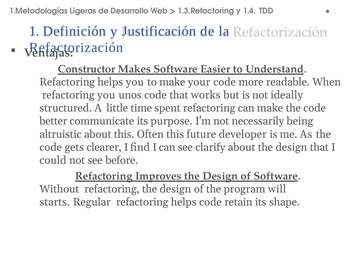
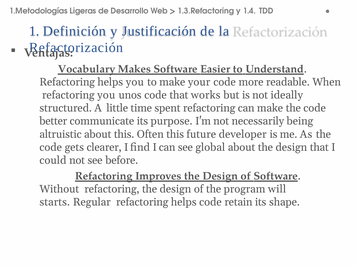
Constructor: Constructor -> Vocabulary
clarify: clarify -> global
